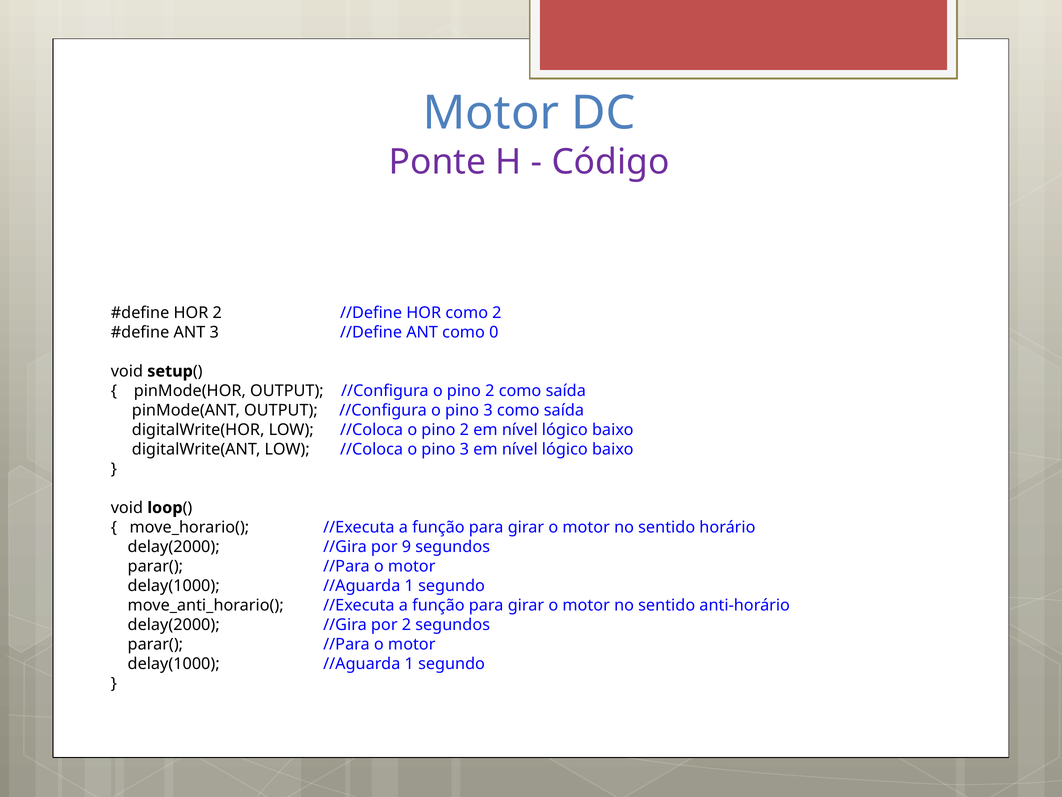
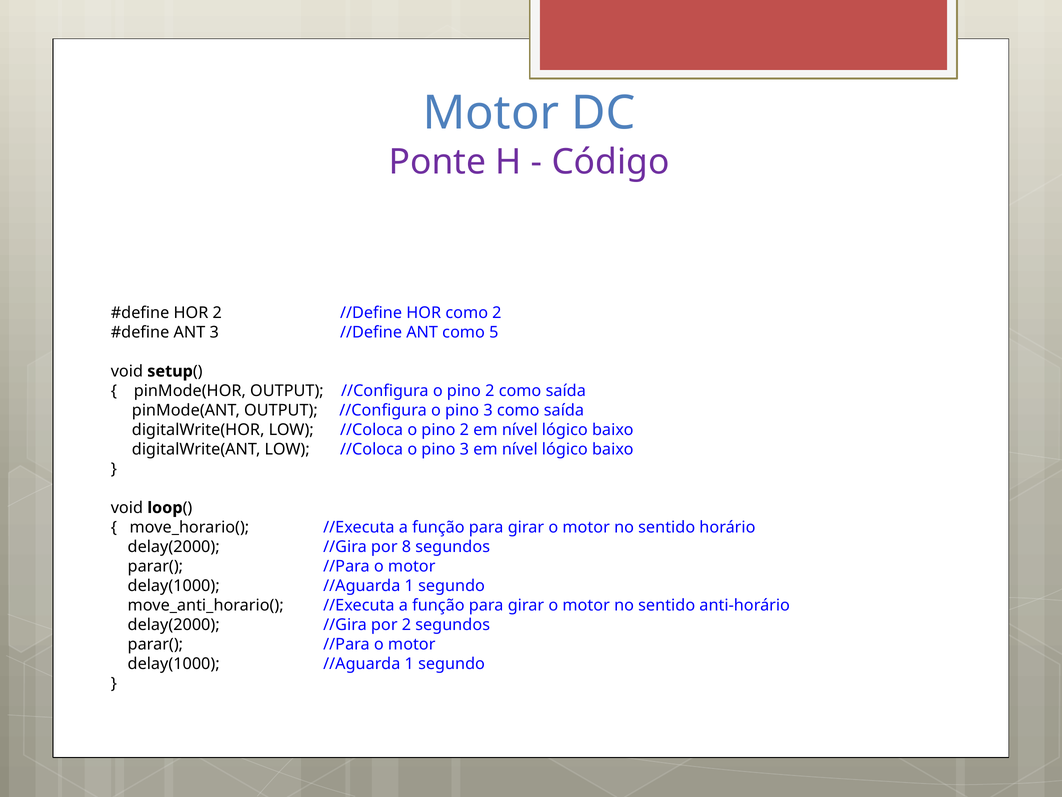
0: 0 -> 5
9: 9 -> 8
